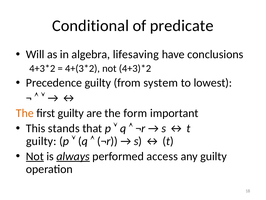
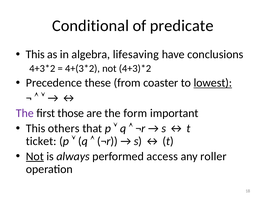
Will at (35, 54): Will -> This
Precedence guilty: guilty -> these
system: system -> coaster
lowest underline: none -> present
The at (25, 113) colour: orange -> purple
first guilty: guilty -> those
stands: stands -> others
guilty at (41, 141): guilty -> ticket
always underline: present -> none
any guilty: guilty -> roller
